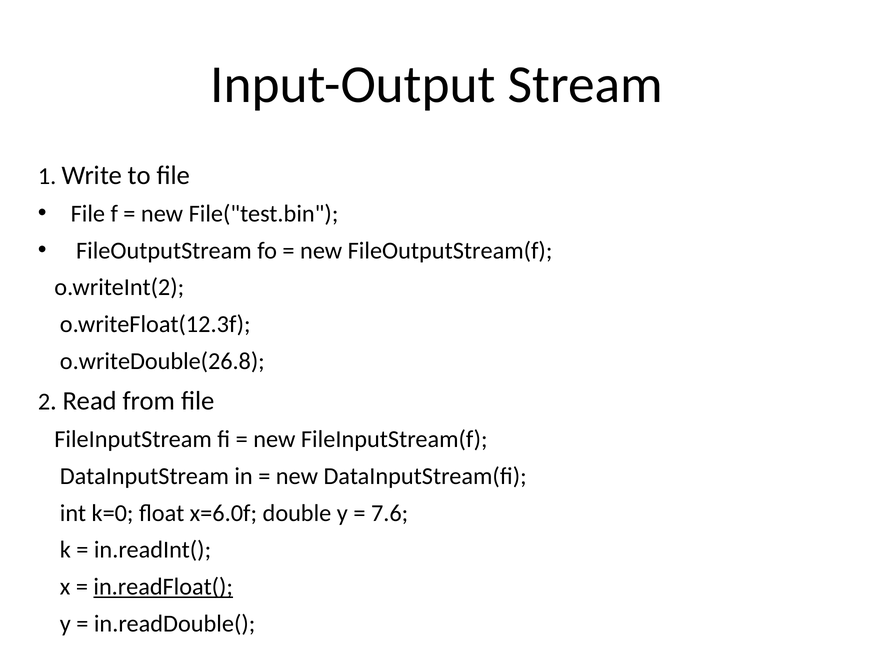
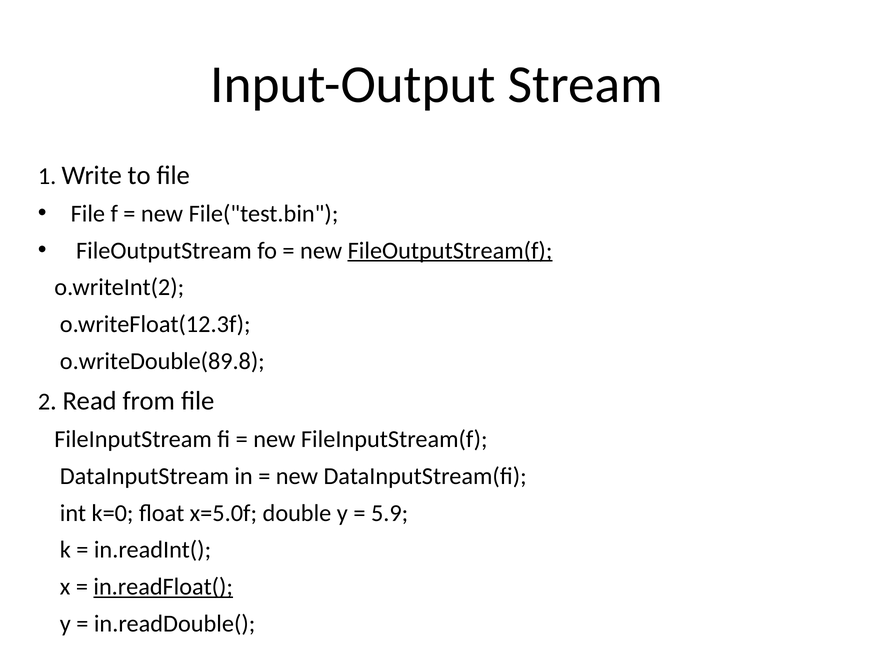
FileOutputStream(f underline: none -> present
o.writeDouble(26.8: o.writeDouble(26.8 -> o.writeDouble(89.8
x=6.0f: x=6.0f -> x=5.0f
7.6: 7.6 -> 5.9
